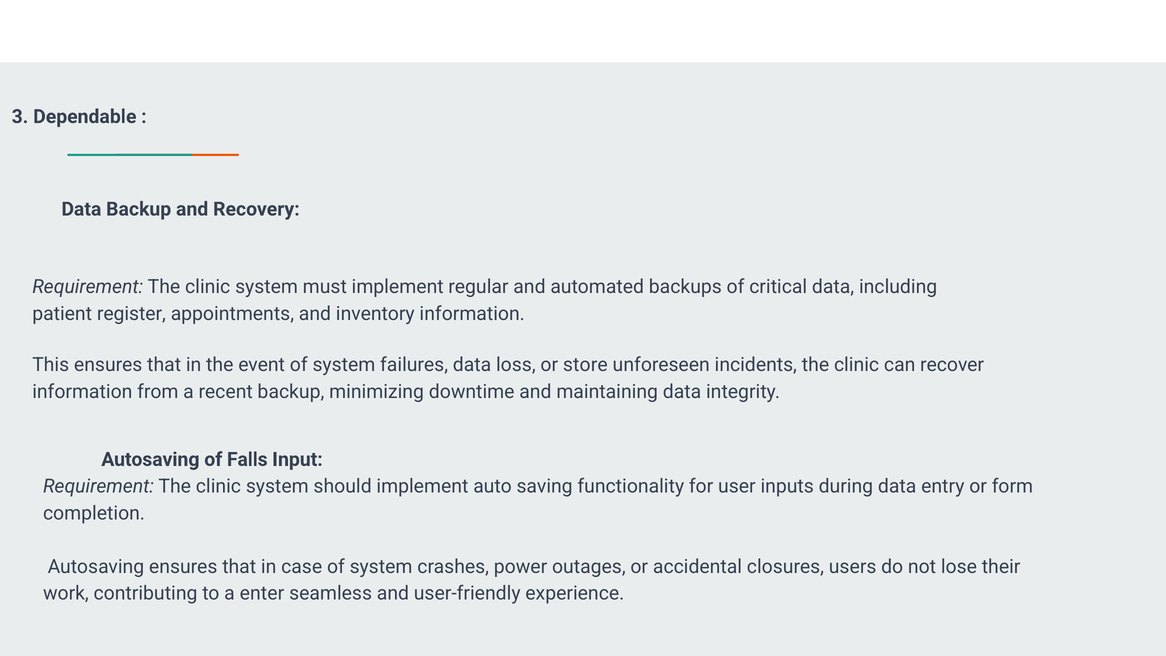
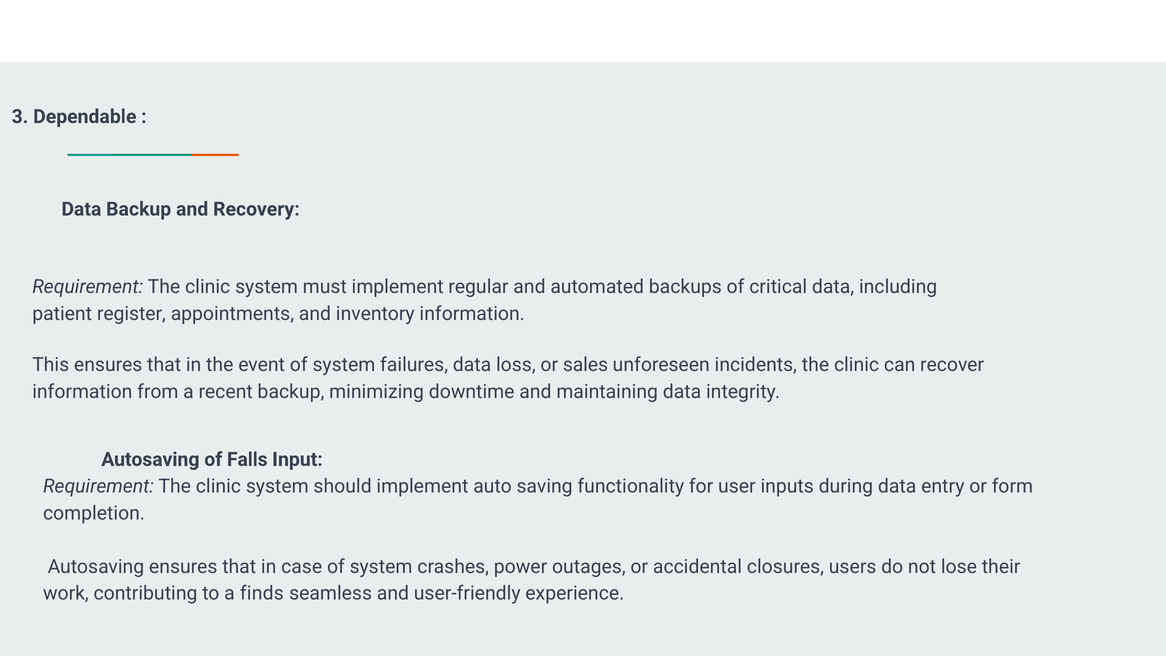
store: store -> sales
enter: enter -> finds
